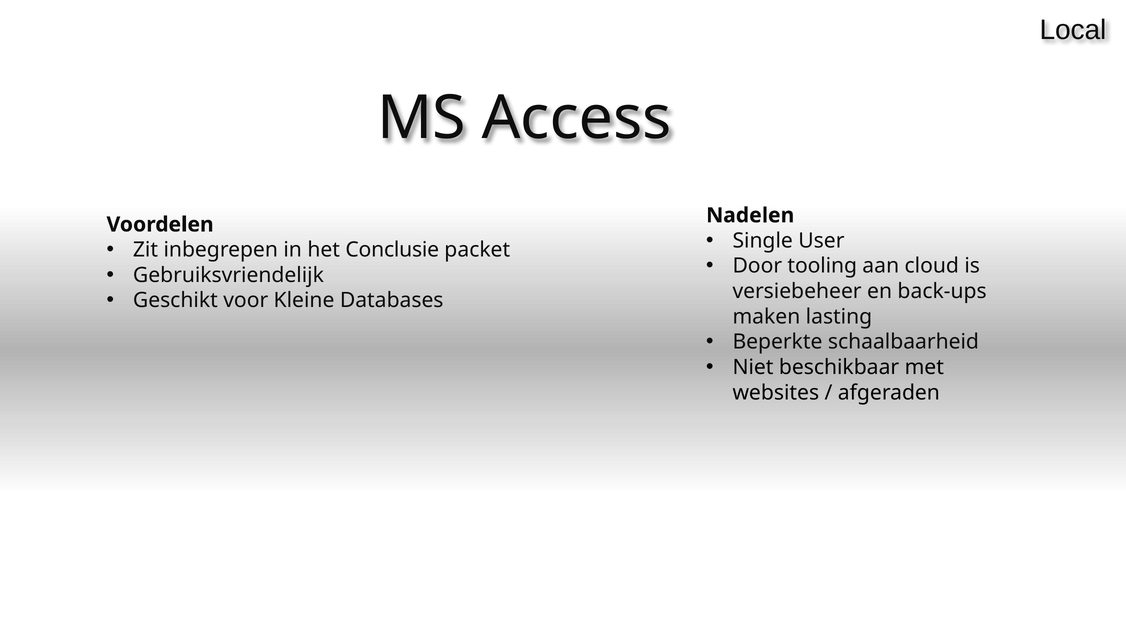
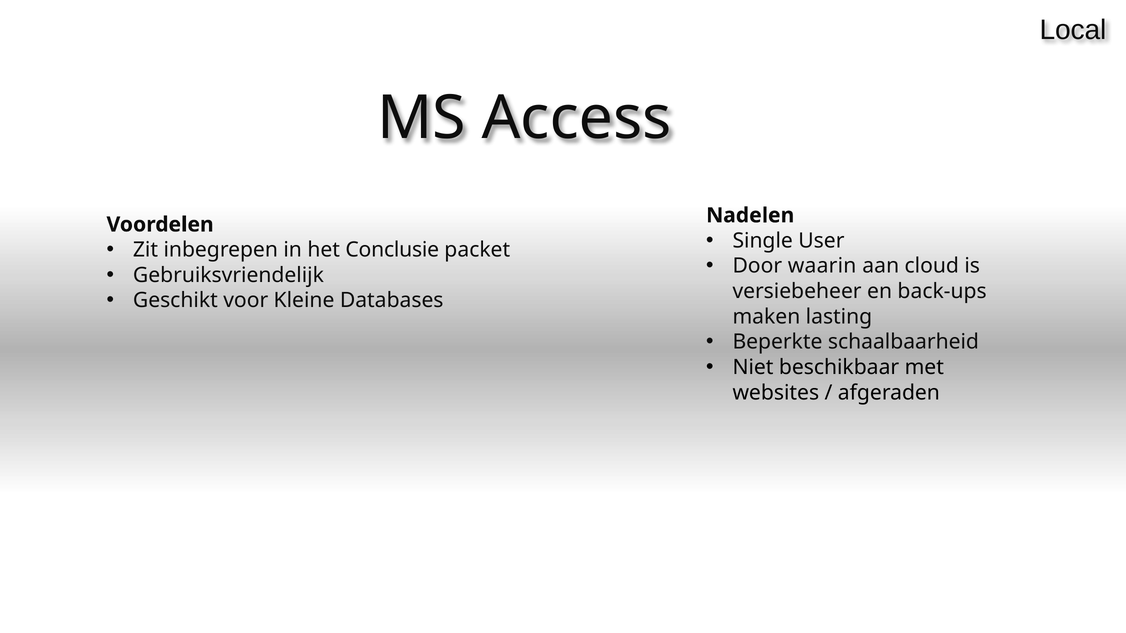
tooling: tooling -> waarin
